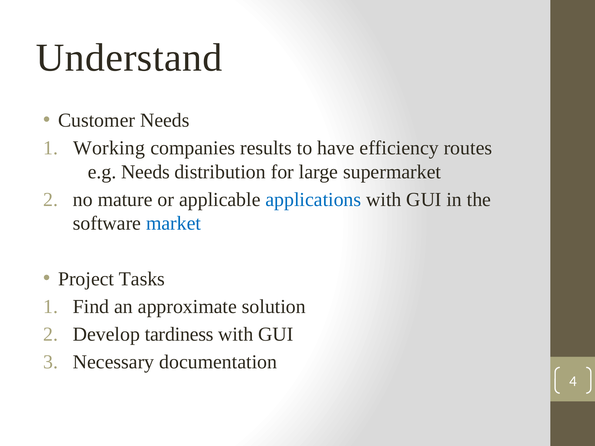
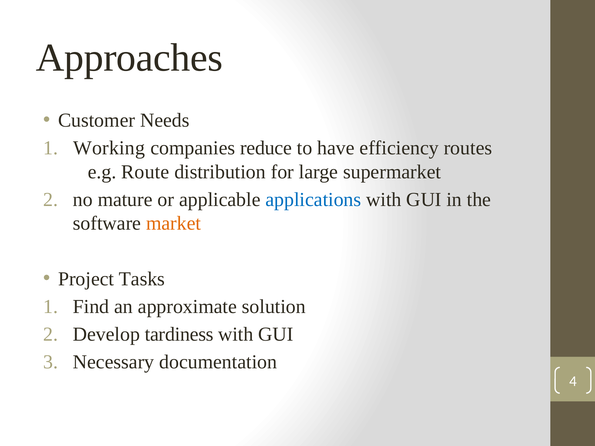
Understand: Understand -> Approaches
results: results -> reduce
e.g Needs: Needs -> Route
market colour: blue -> orange
